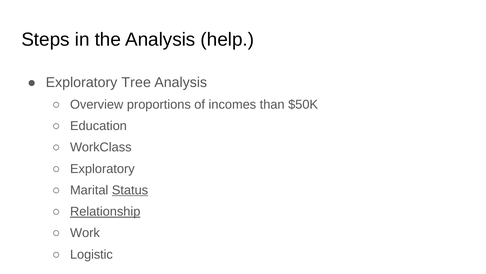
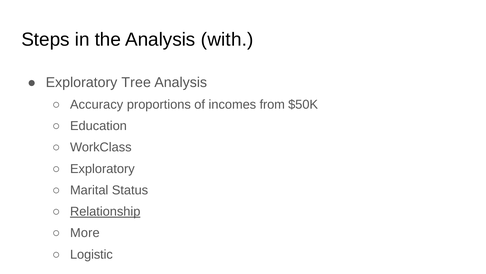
help: help -> with
Overview: Overview -> Accuracy
than: than -> from
Status underline: present -> none
Work: Work -> More
